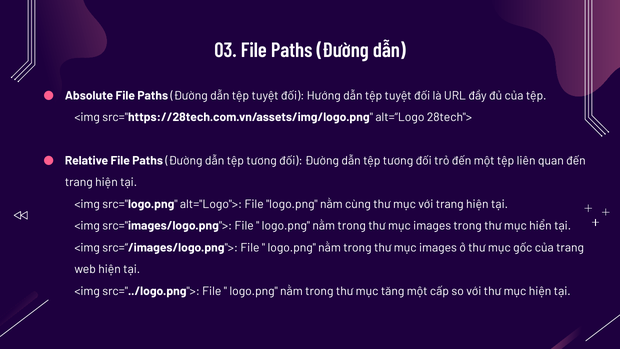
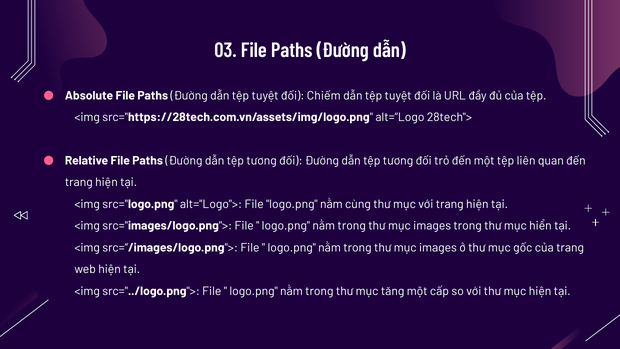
Hướng: Hướng -> Chiếm
